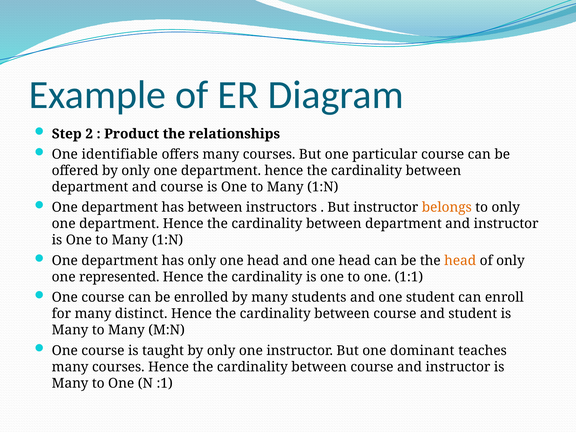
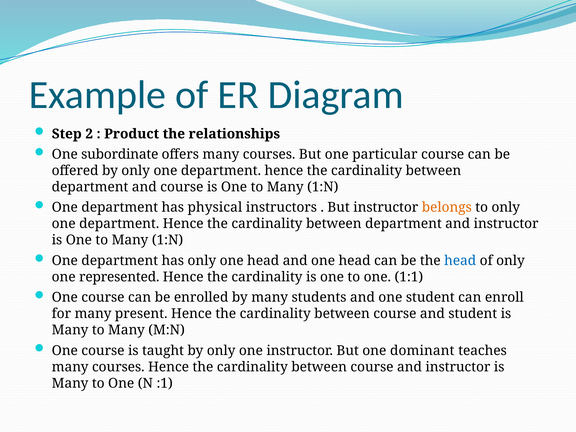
identifiable: identifiable -> subordinate
has between: between -> physical
head at (460, 261) colour: orange -> blue
distinct: distinct -> present
